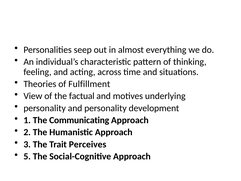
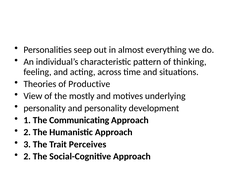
Fulfillment: Fulfillment -> Productive
factual: factual -> mostly
5 at (27, 156): 5 -> 2
